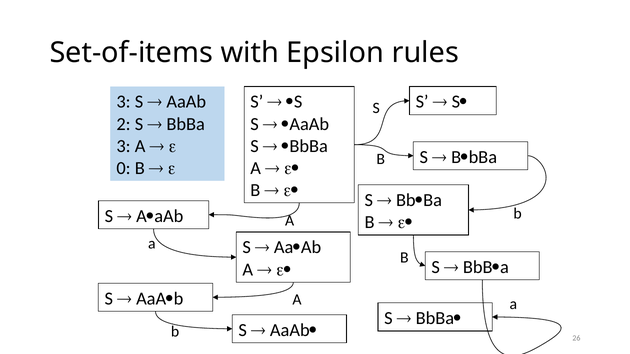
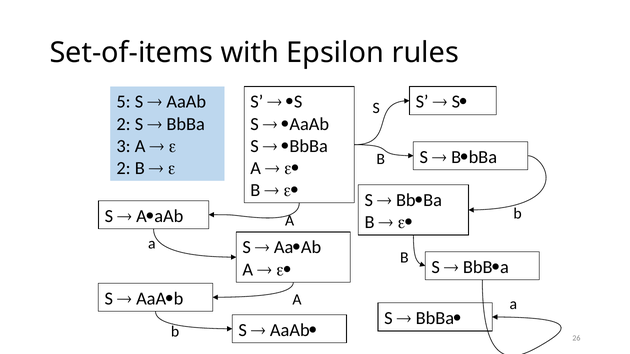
3 at (124, 102): 3 -> 5
0 at (124, 168): 0 -> 2
